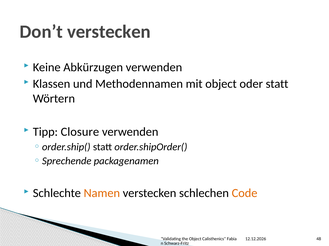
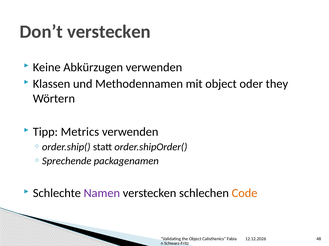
oder statt: statt -> they
Closure: Closure -> Metrics
Namen colour: orange -> purple
